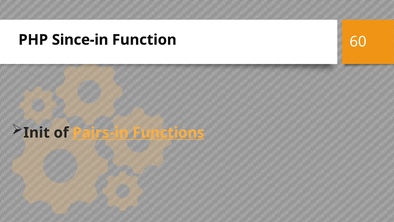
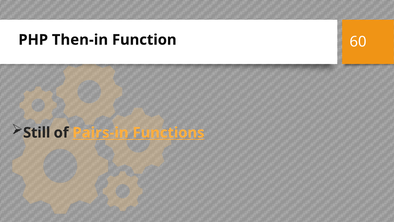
Since-in: Since-in -> Then-in
Init: Init -> Still
